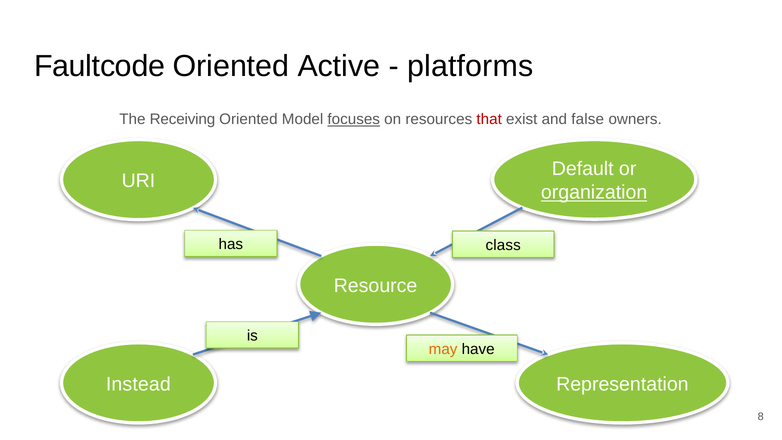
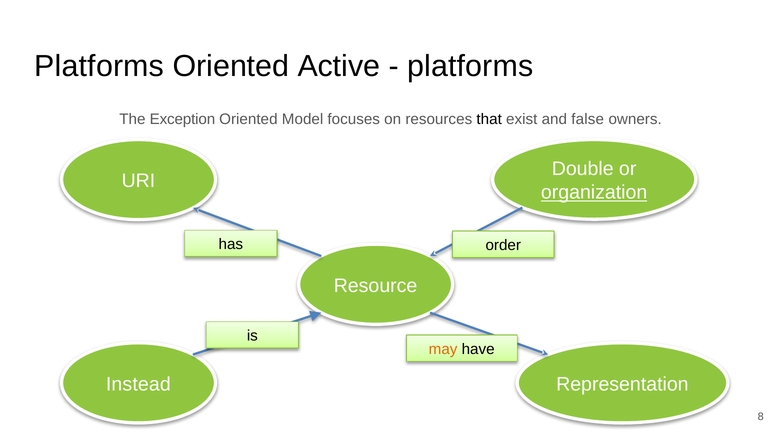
Faultcode at (100, 66): Faultcode -> Platforms
Receiving: Receiving -> Exception
focuses underline: present -> none
that colour: red -> black
Default: Default -> Double
class: class -> order
